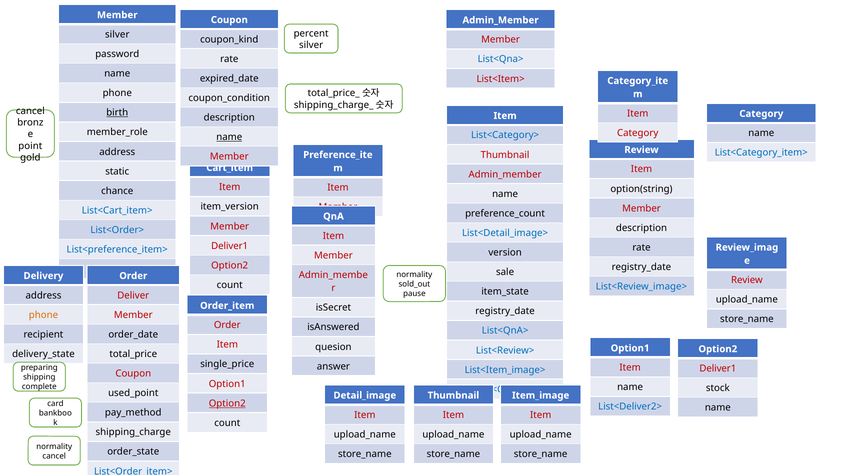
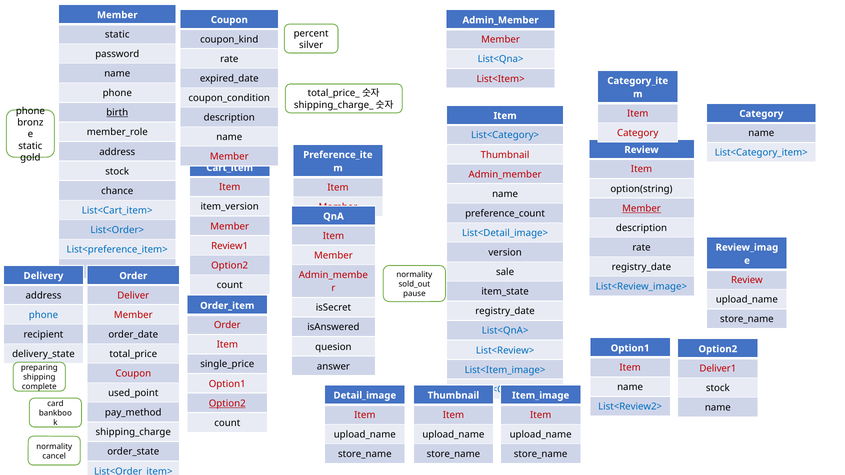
silver at (117, 35): silver -> static
cancel at (30, 111): cancel -> phone
name at (229, 137) underline: present -> none
point at (30, 146): point -> static
static at (117, 171): static -> stock
Member at (642, 209) underline: none -> present
Deliver1 at (230, 246): Deliver1 -> Review1
phone at (43, 315) colour: orange -> blue
List<Deliver2>: List<Deliver2> -> List<Review2>
